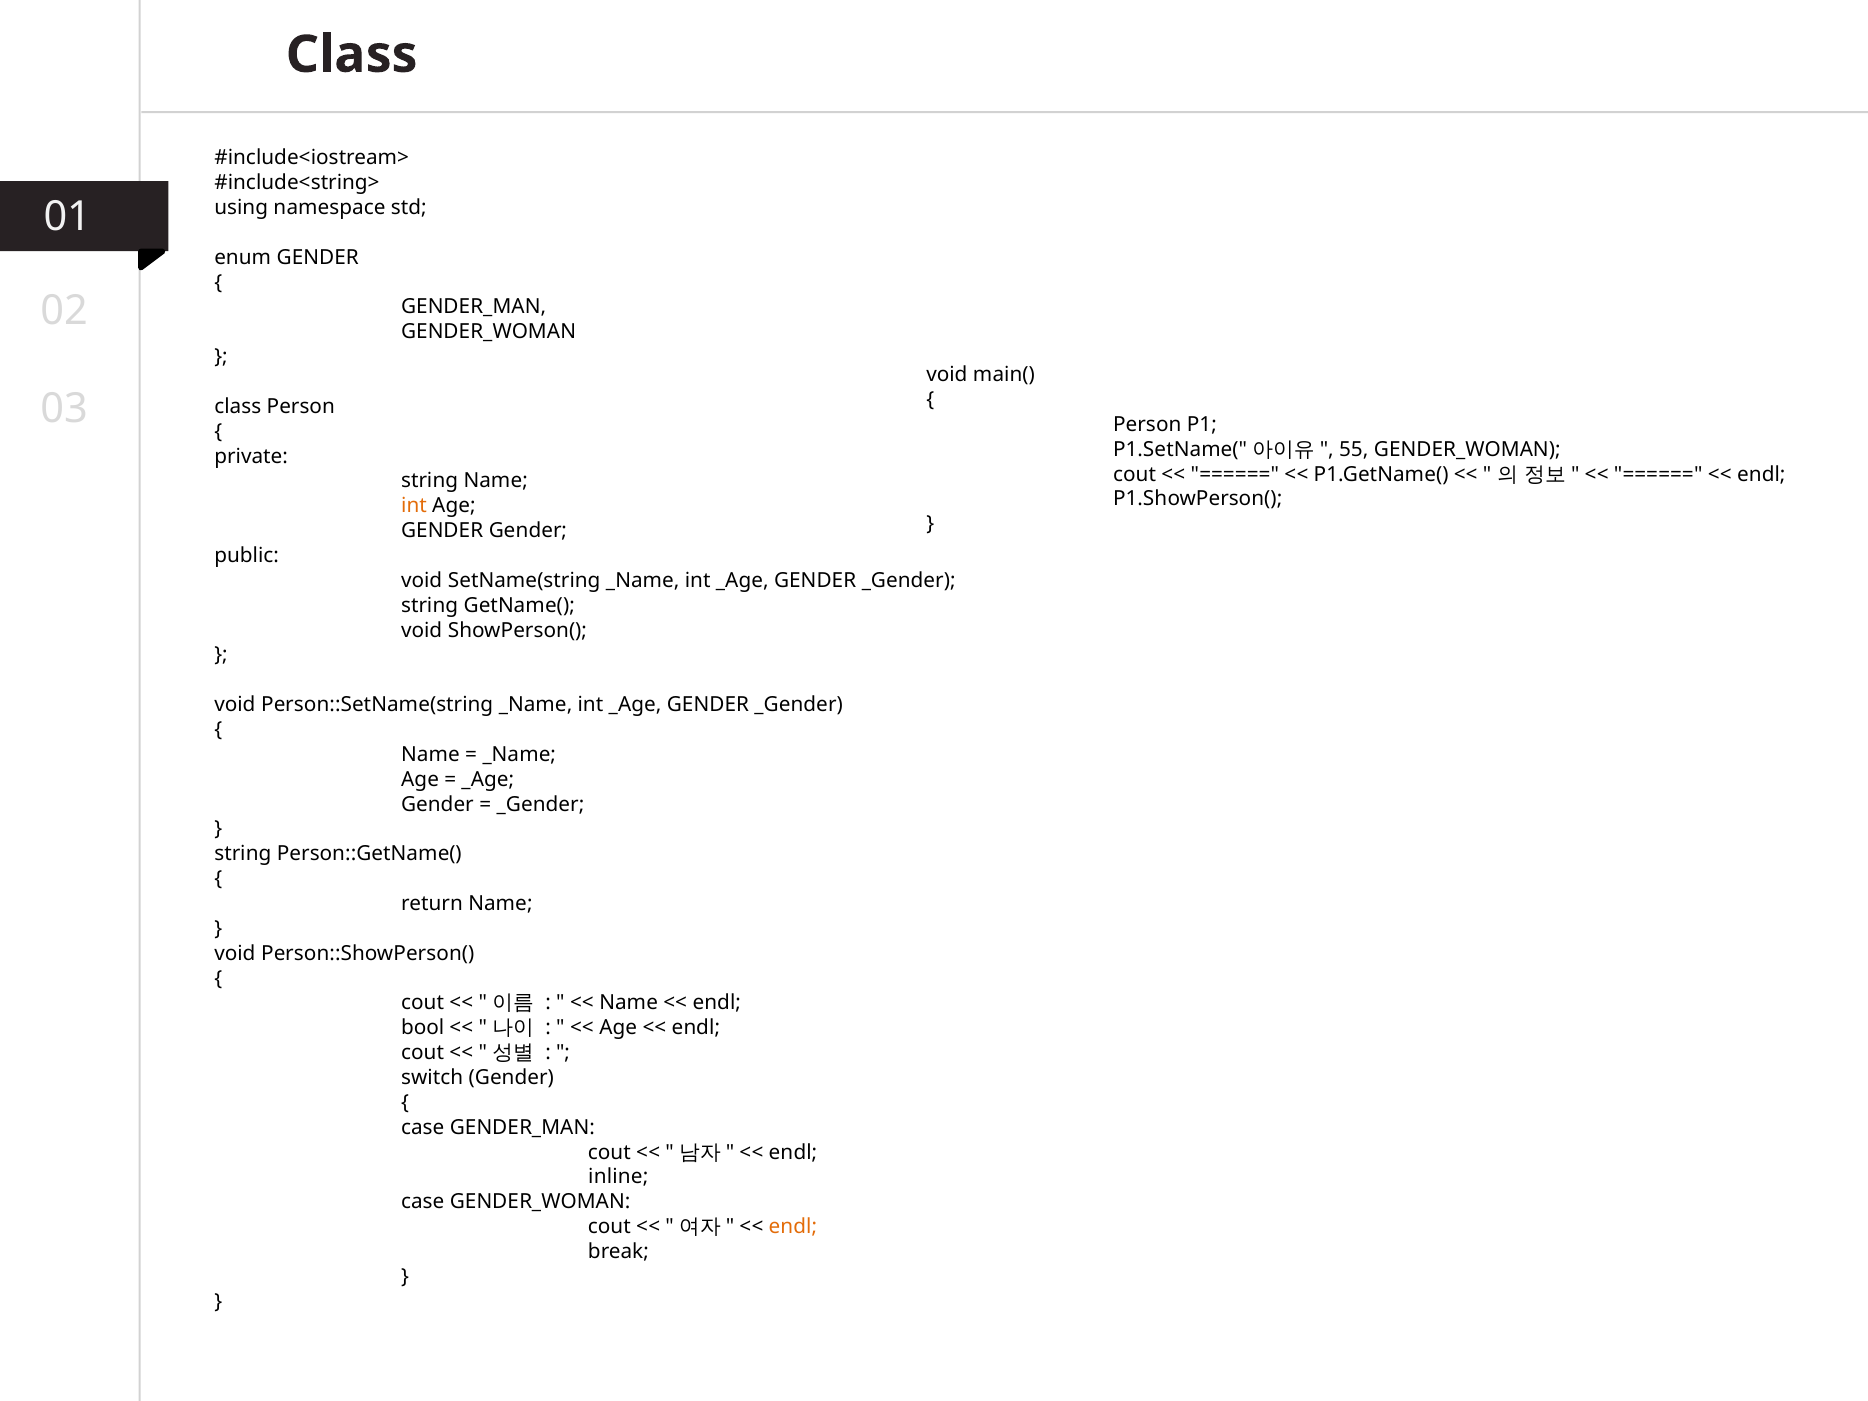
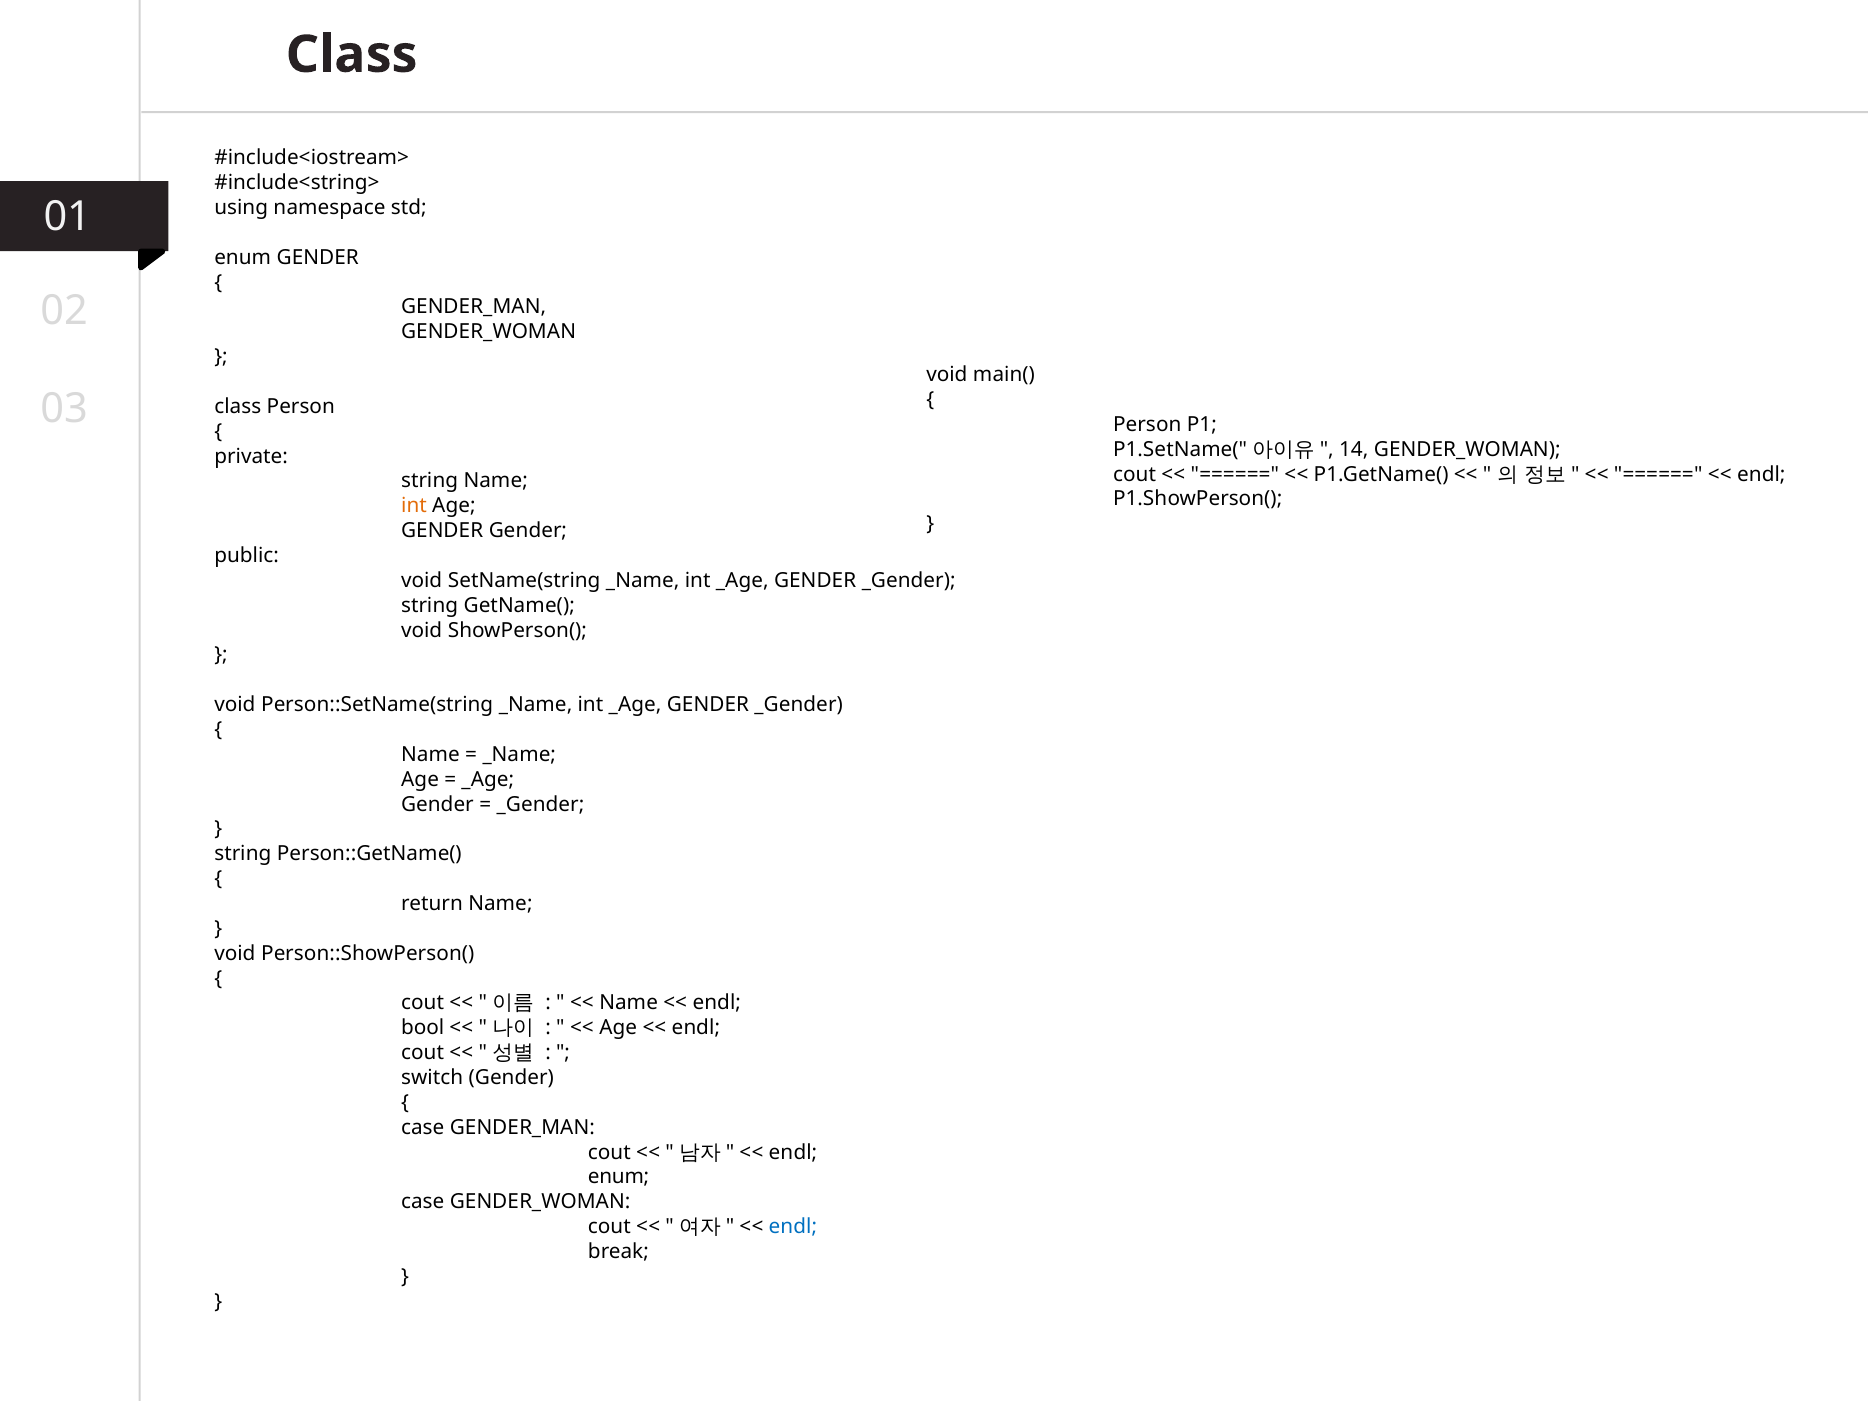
55: 55 -> 14
inline at (618, 1177): inline -> enum
endl at (793, 1227) colour: orange -> blue
